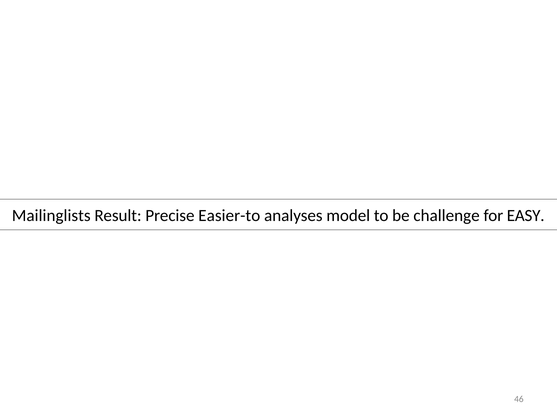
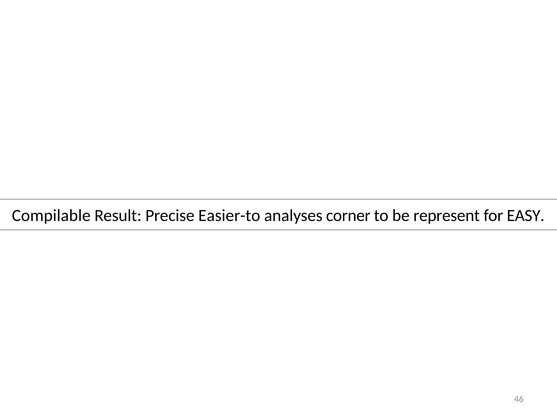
Mailinglists: Mailinglists -> Compilable
model: model -> corner
challenge: challenge -> represent
